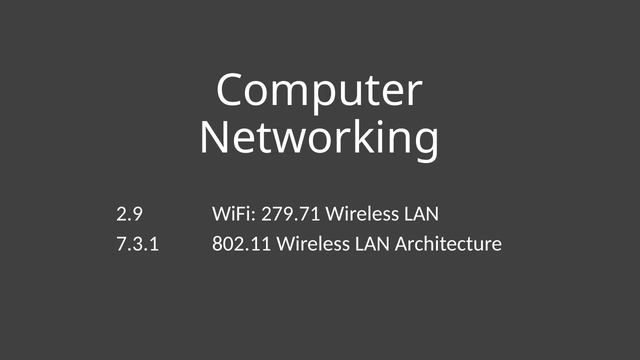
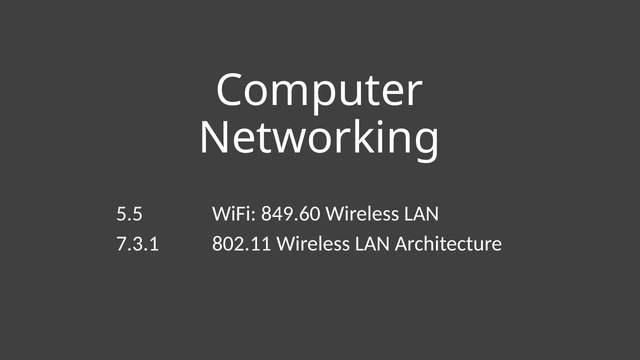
2.9: 2.9 -> 5.5
279.71: 279.71 -> 849.60
